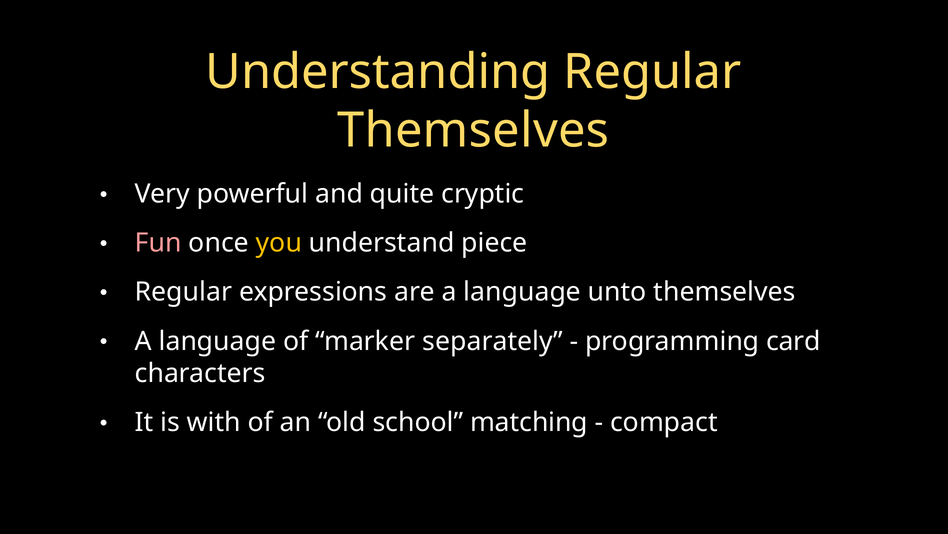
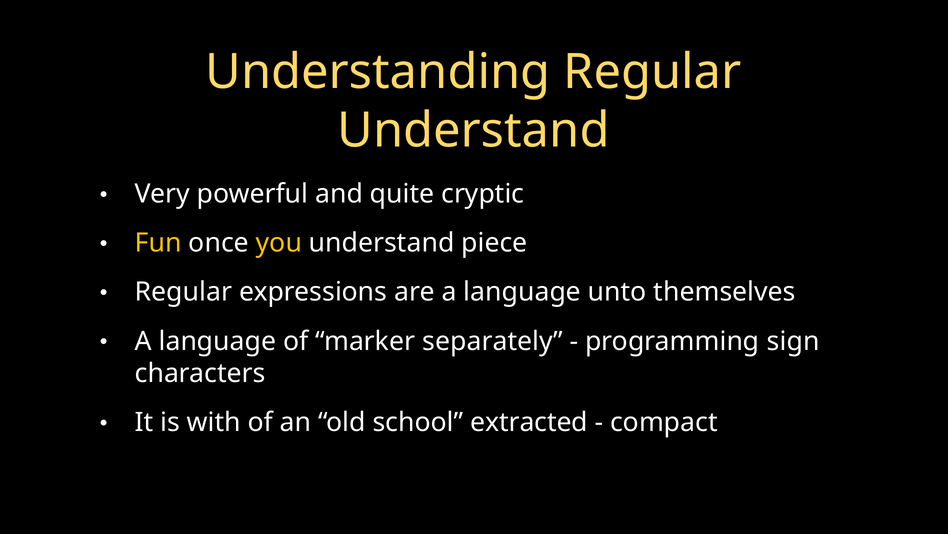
Themselves at (473, 131): Themselves -> Understand
Fun colour: pink -> yellow
card: card -> sign
matching: matching -> extracted
